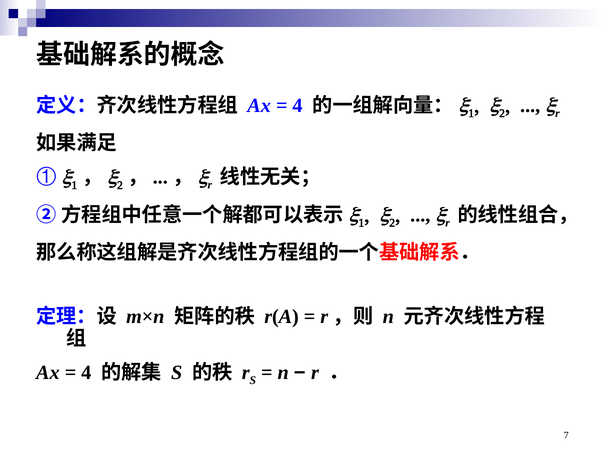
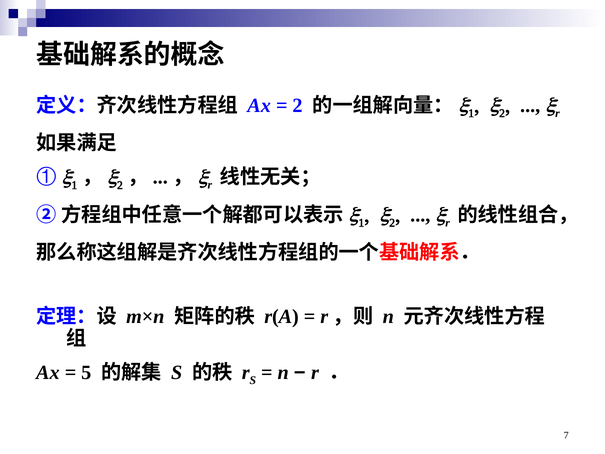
4 at (297, 105): 4 -> 2
4 at (86, 372): 4 -> 5
